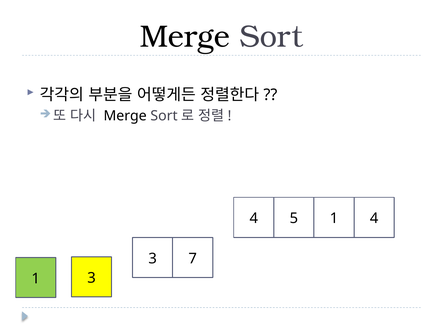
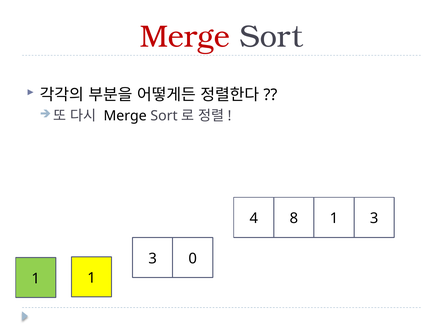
Merge at (185, 37) colour: black -> red
5: 5 -> 8
4 at (374, 219): 4 -> 3
7: 7 -> 0
1 3: 3 -> 1
